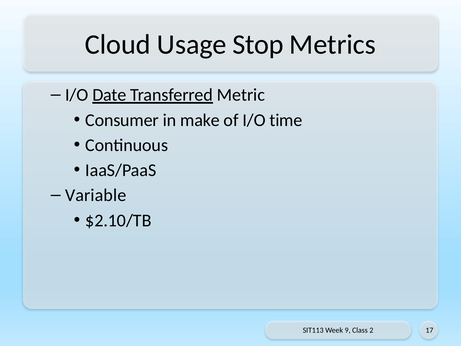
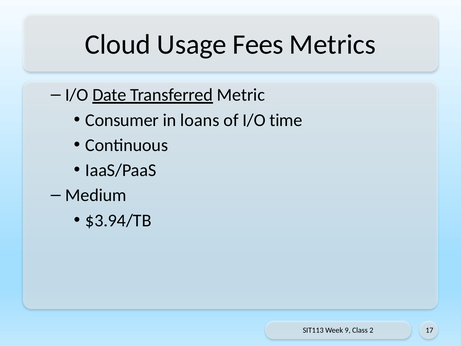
Stop: Stop -> Fees
make: make -> loans
Variable: Variable -> Medium
$2.10/TB: $2.10/TB -> $3.94/TB
